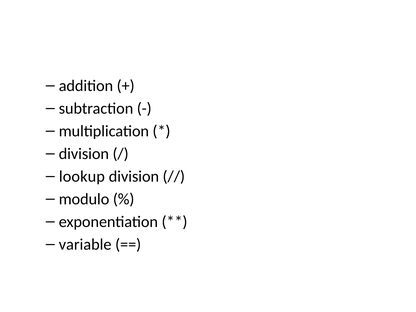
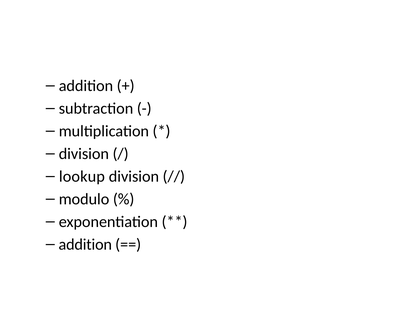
variable at (85, 244): variable -> addition
